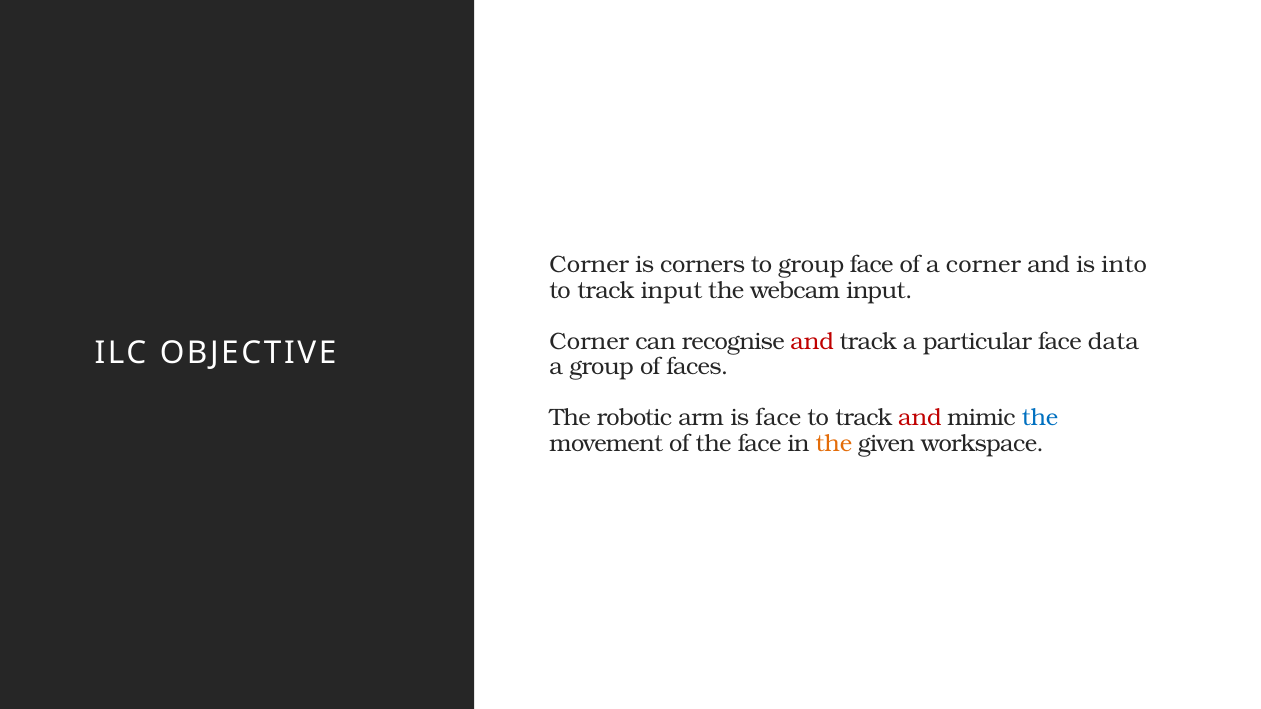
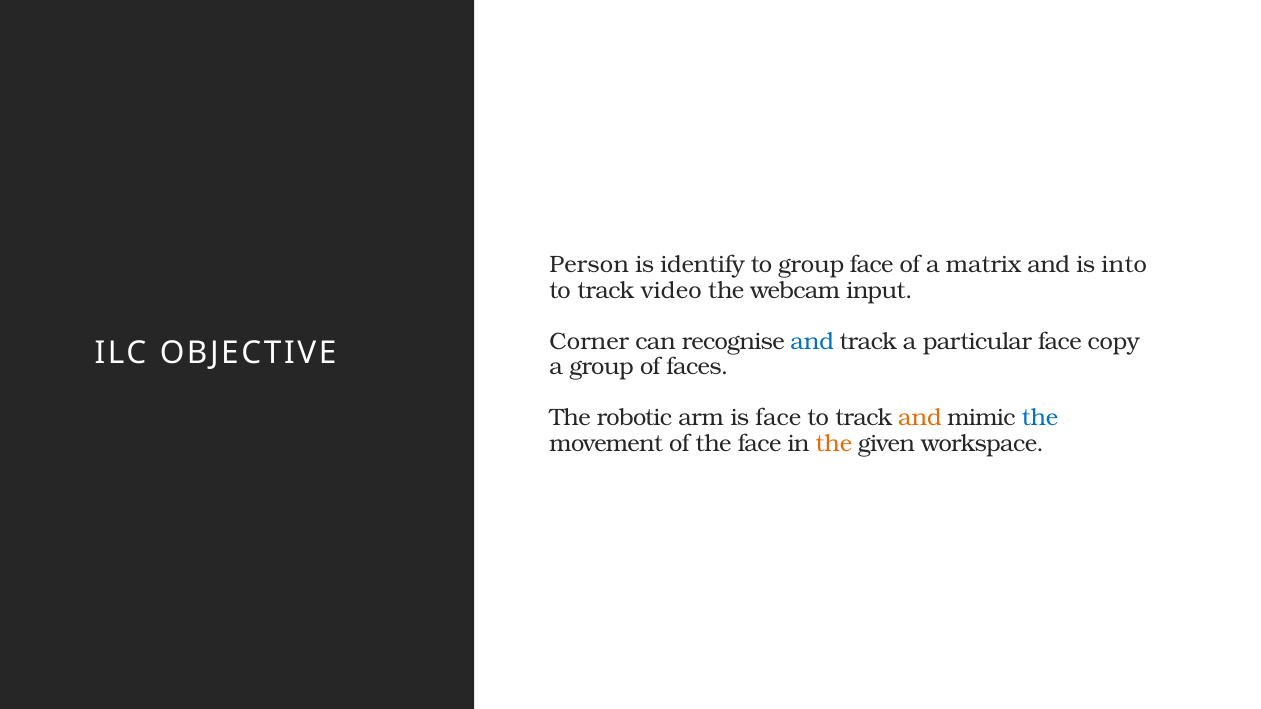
Corner at (589, 265): Corner -> Person
corners: corners -> identify
a corner: corner -> matrix
track input: input -> video
and at (812, 342) colour: red -> blue
data: data -> copy
and at (920, 418) colour: red -> orange
